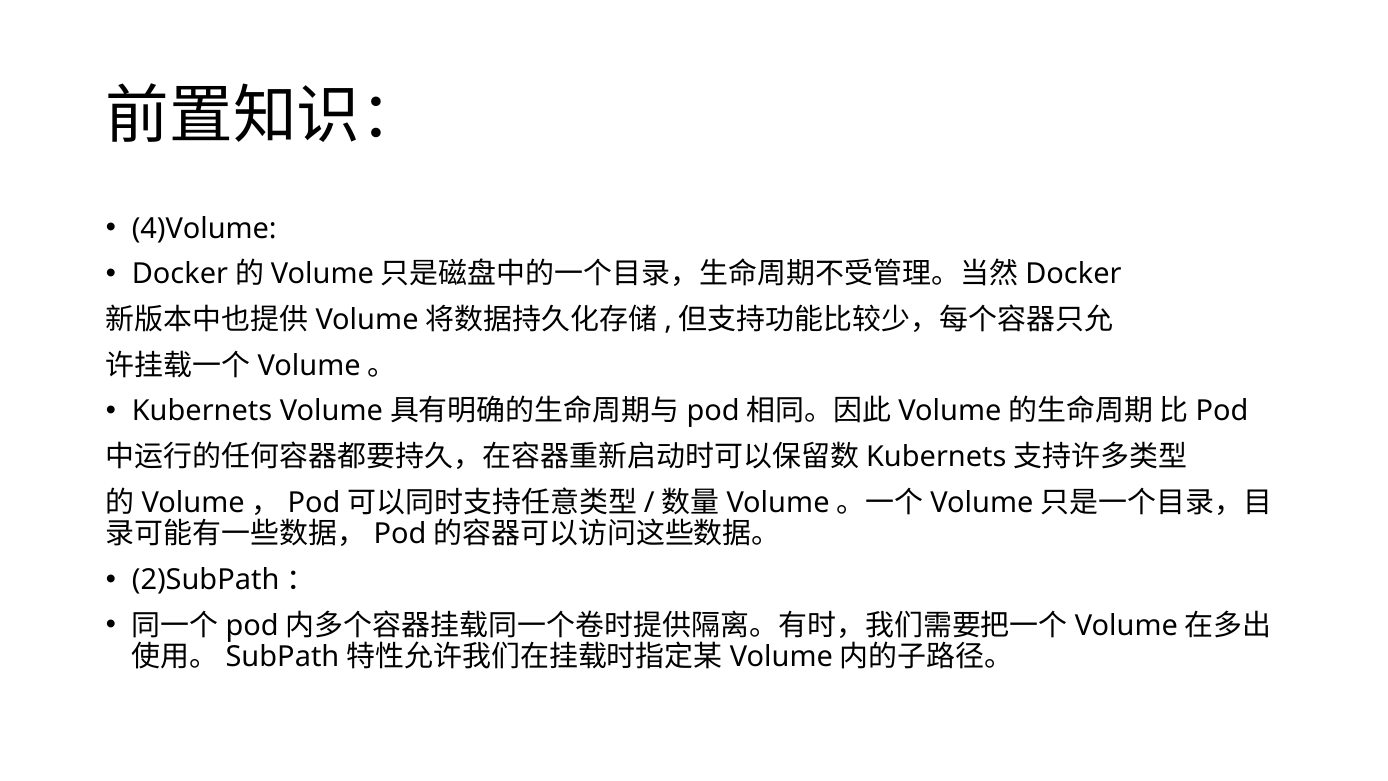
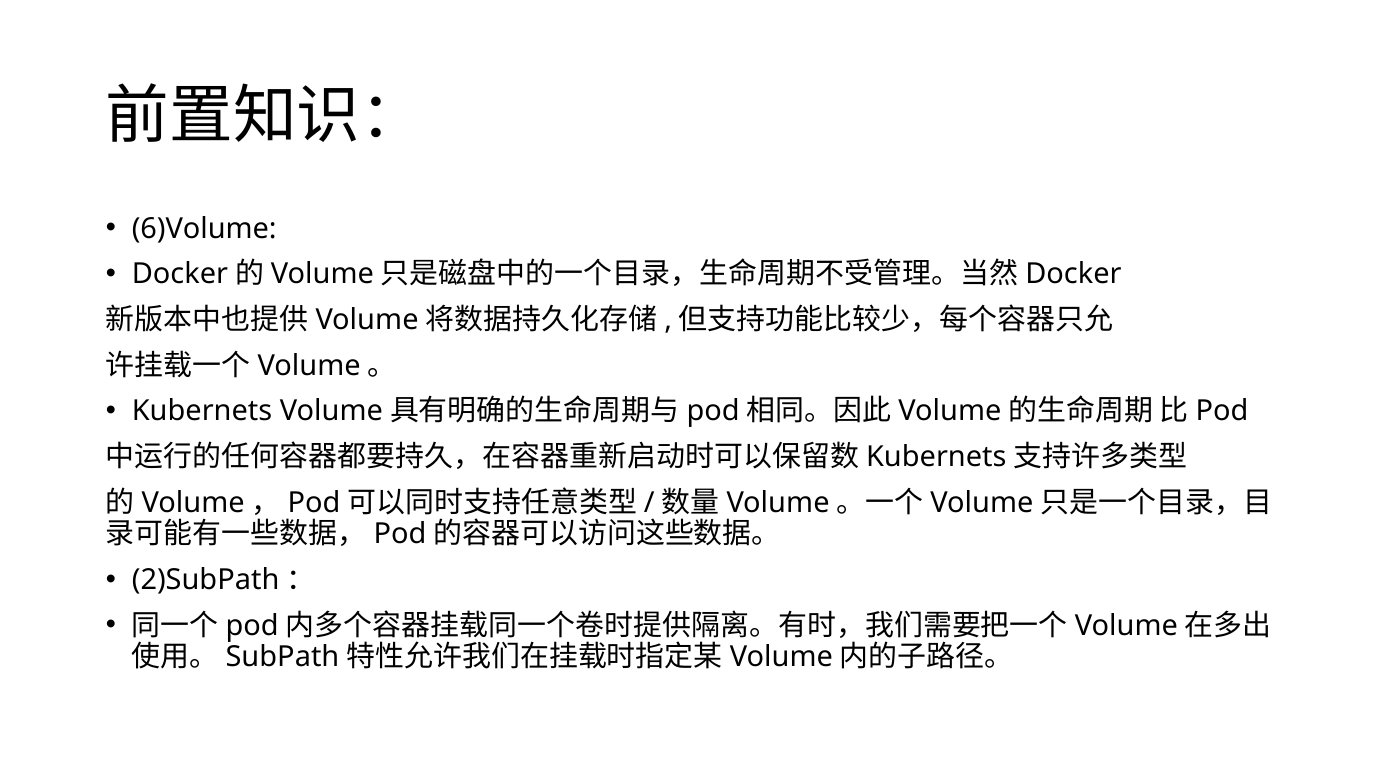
4)Volume: 4)Volume -> 6)Volume
